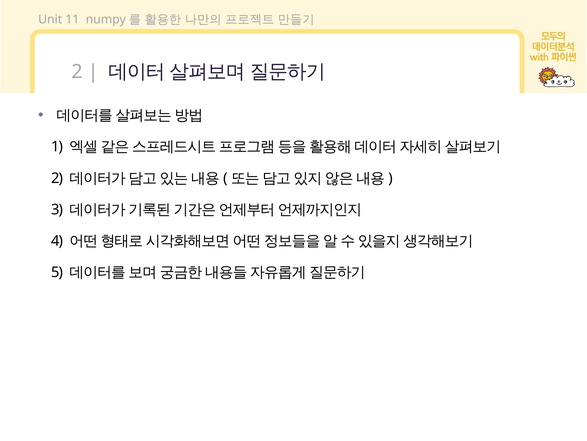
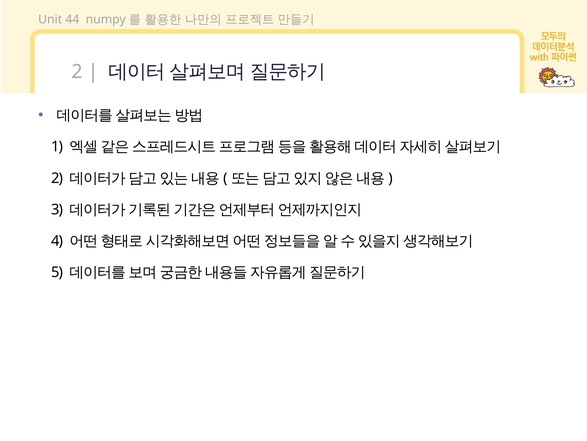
11: 11 -> 44
